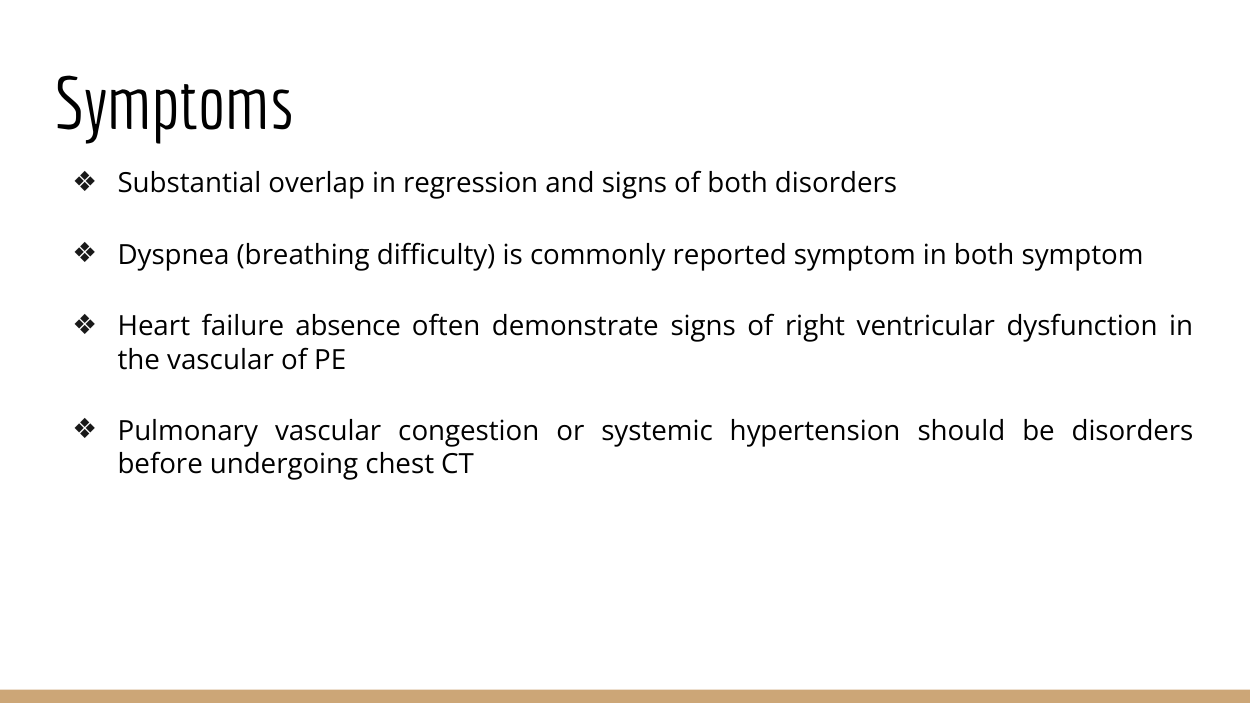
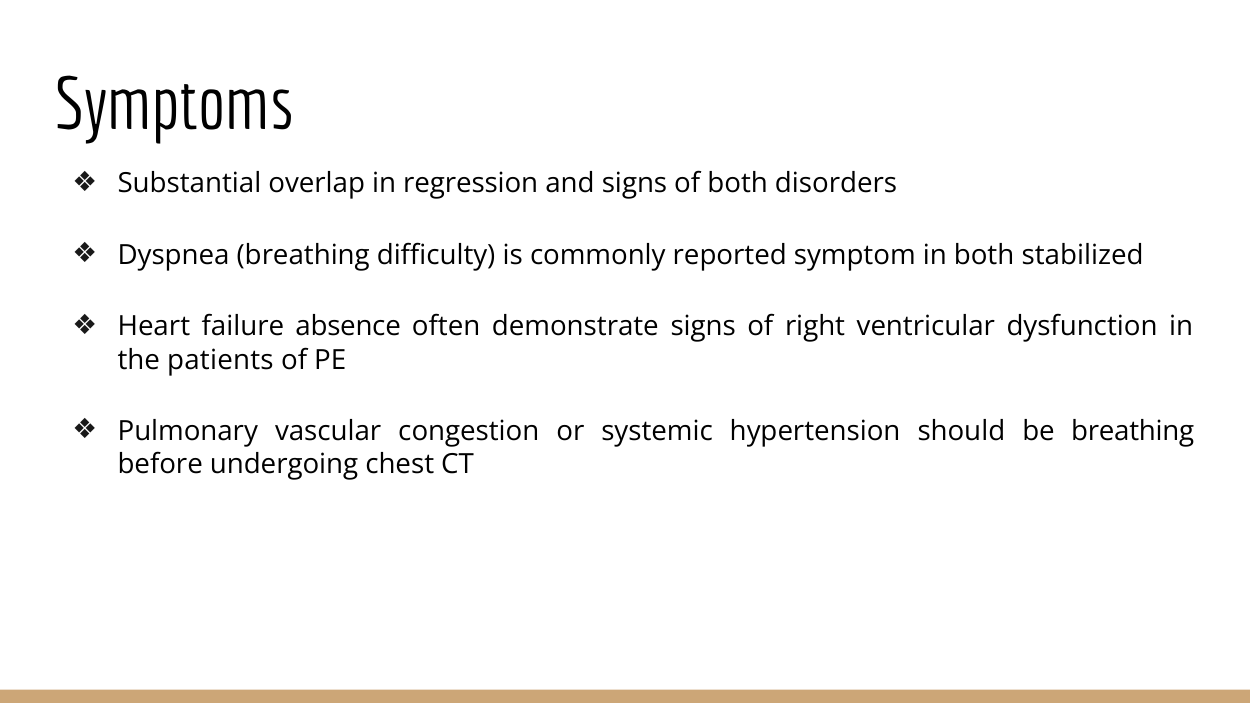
both symptom: symptom -> stabilized
the vascular: vascular -> patients
be disorders: disorders -> breathing
